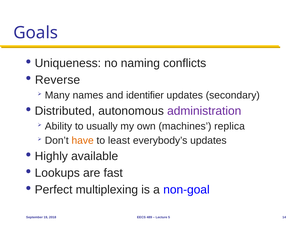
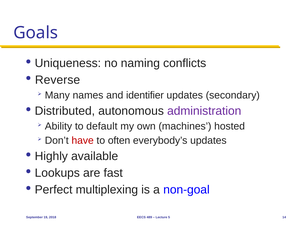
usually: usually -> default
replica: replica -> hosted
have colour: orange -> red
least: least -> often
